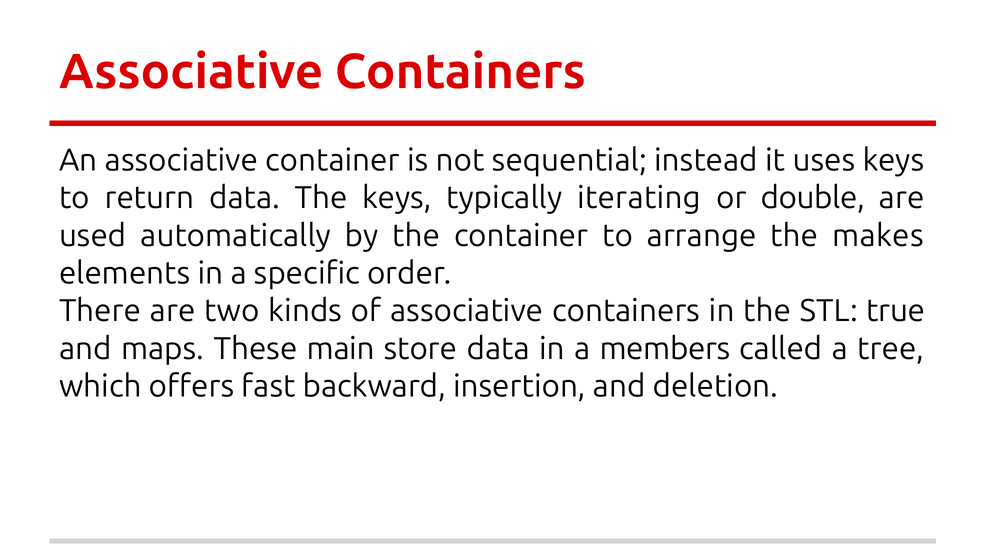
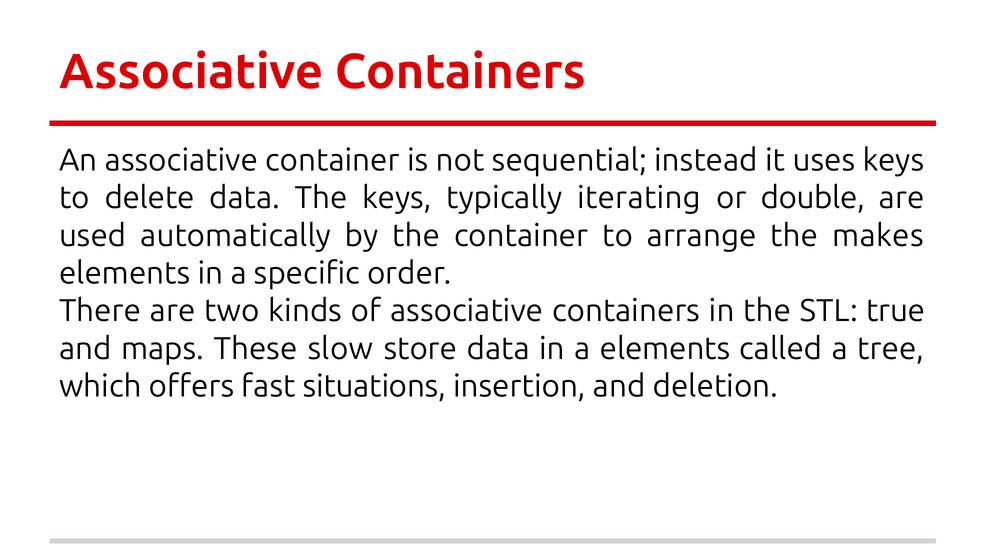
return: return -> delete
main: main -> slow
a members: members -> elements
backward: backward -> situations
